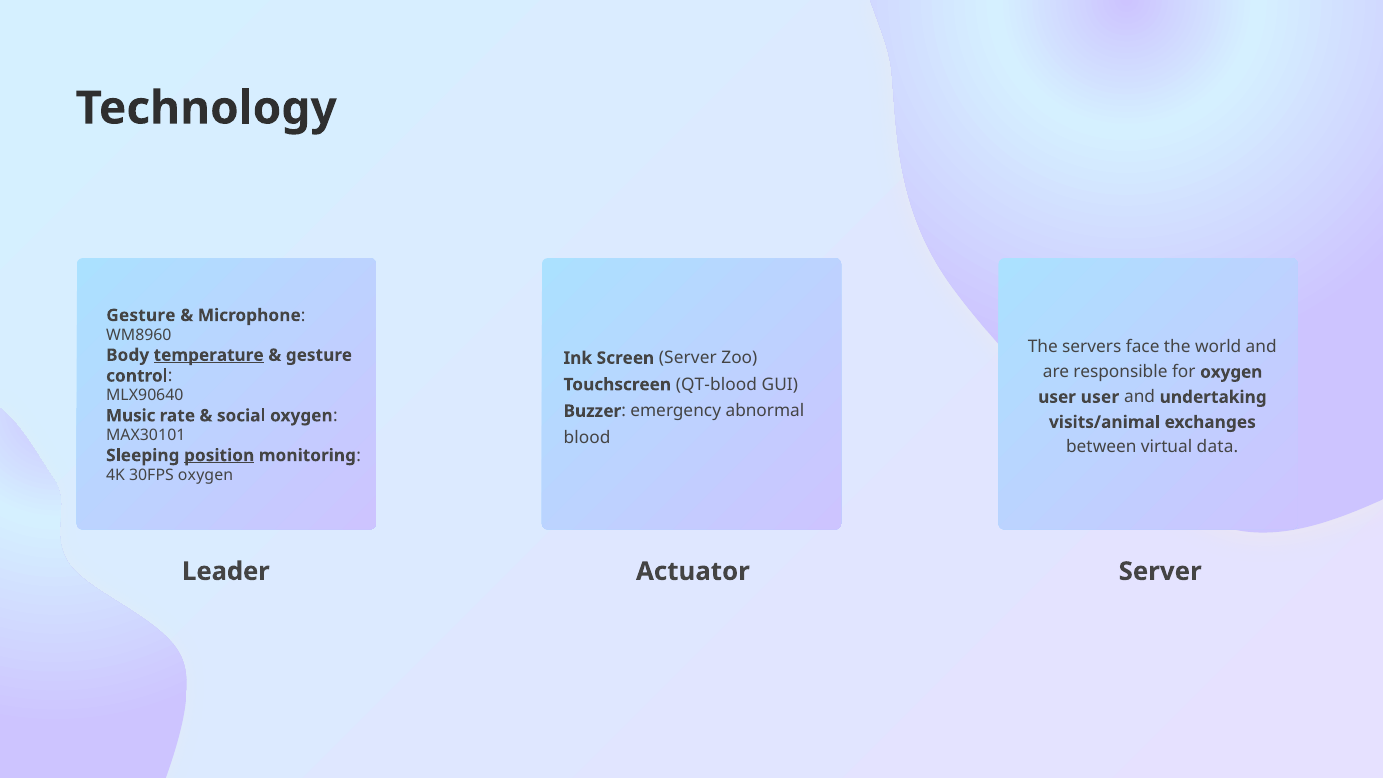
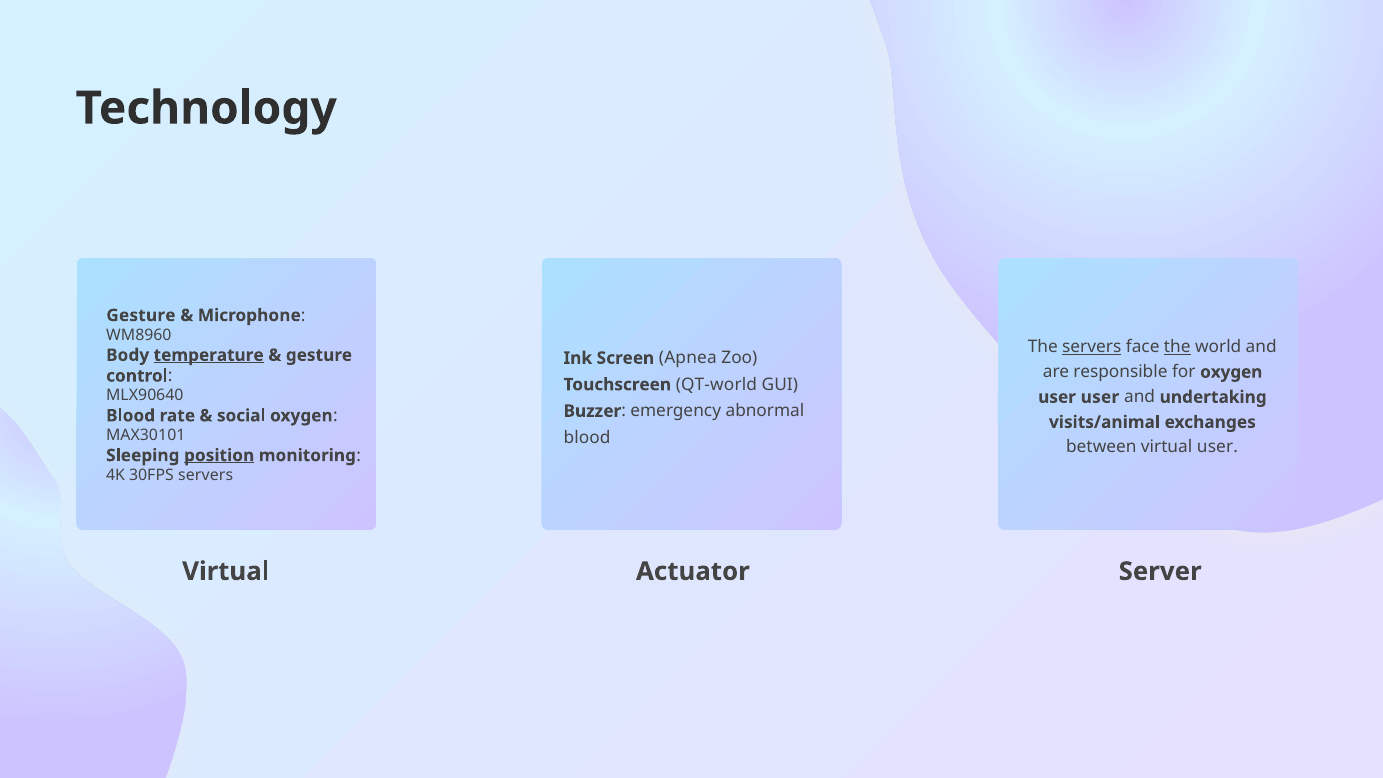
servers at (1092, 347) underline: none -> present
the at (1177, 347) underline: none -> present
Screen Server: Server -> Apnea
QT-blood: QT-blood -> QT-world
Music at (131, 416): Music -> Blood
virtual data: data -> user
30FPS oxygen: oxygen -> servers
Leader at (226, 571): Leader -> Virtual
